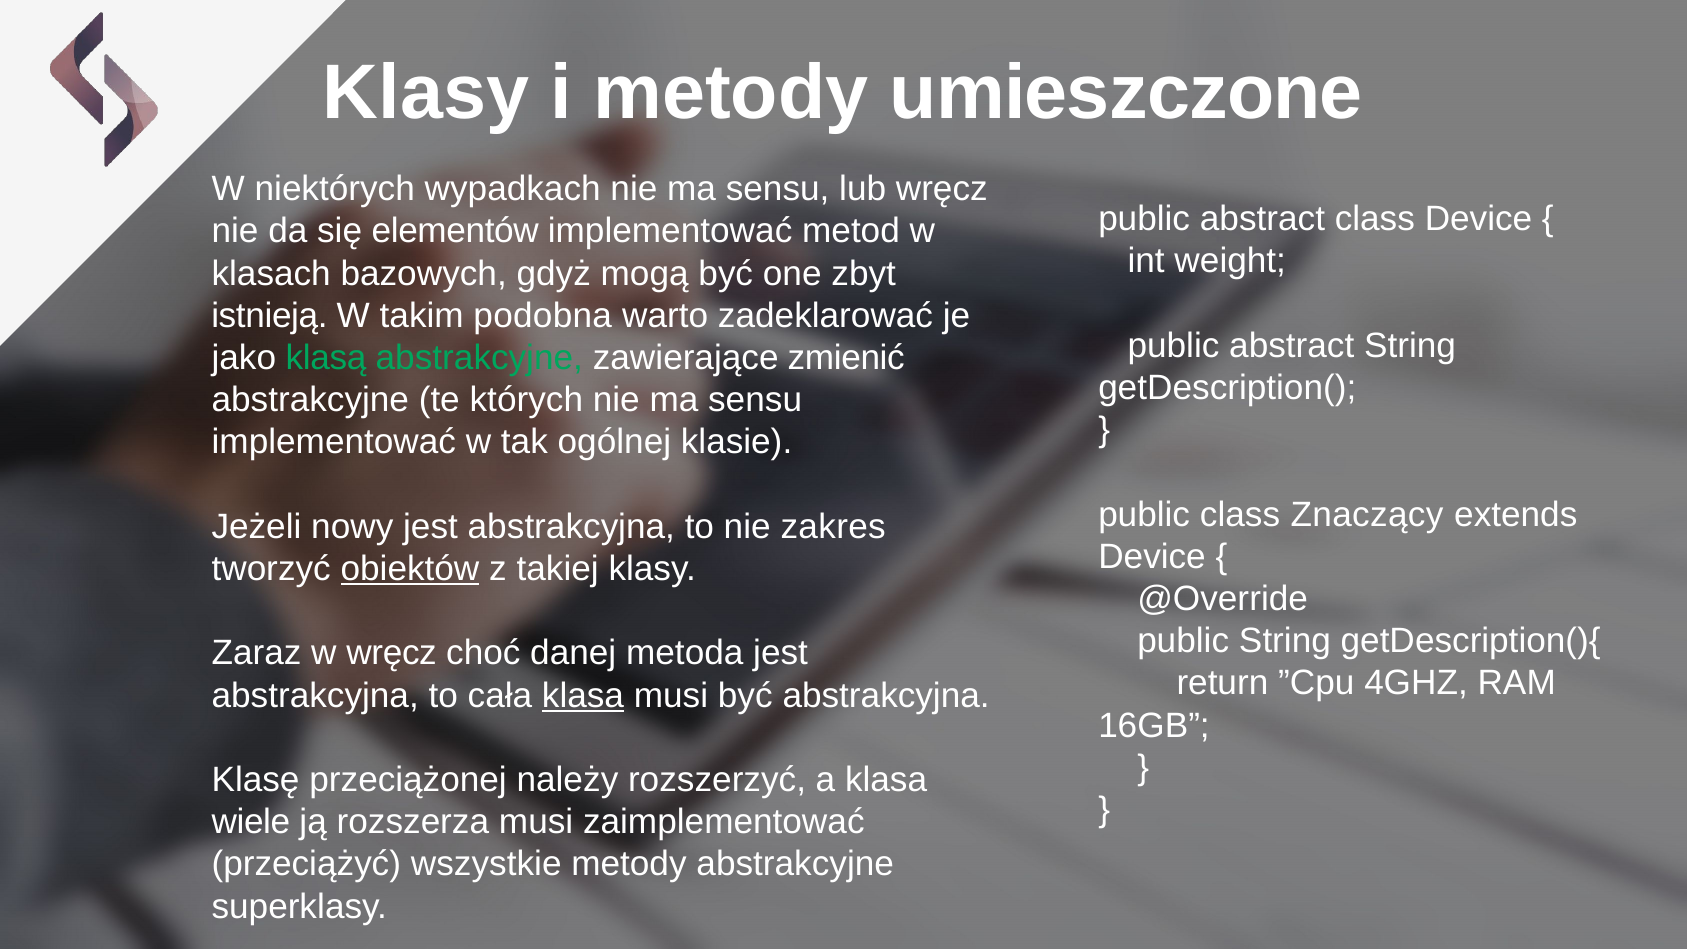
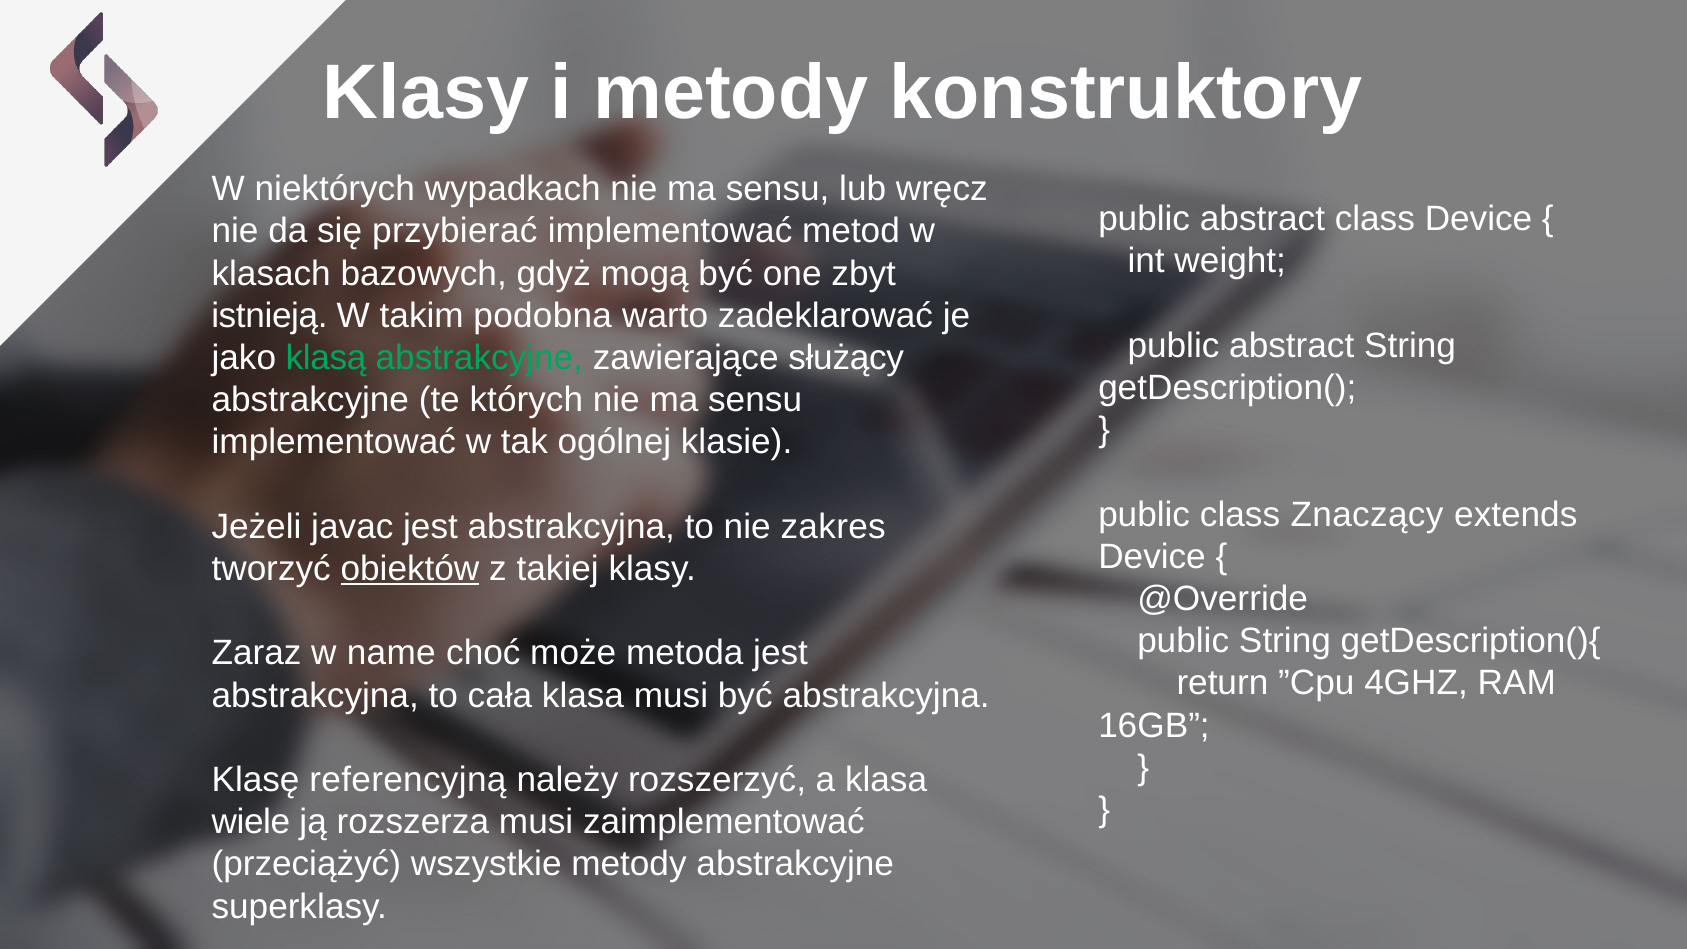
umieszczone: umieszczone -> konstruktory
elementów: elementów -> przybierać
zmienić: zmienić -> służący
nowy: nowy -> javac
w wręcz: wręcz -> name
danej: danej -> może
klasa at (583, 695) underline: present -> none
przeciążonej: przeciążonej -> referencyjną
